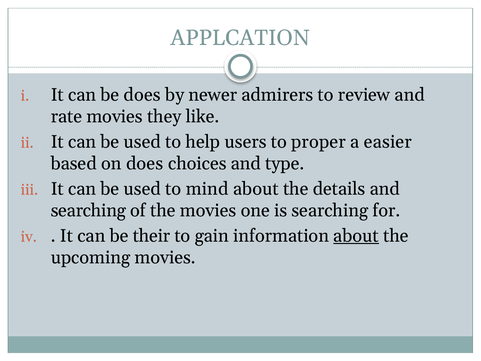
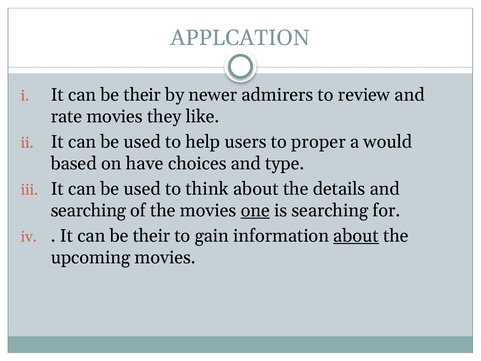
does at (142, 95): does -> their
easier: easier -> would
on does: does -> have
mind: mind -> think
one underline: none -> present
